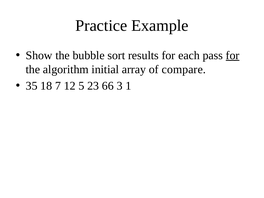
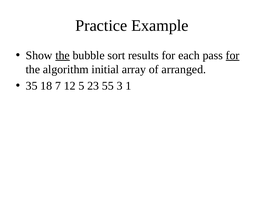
the at (63, 55) underline: none -> present
compare: compare -> arranged
66: 66 -> 55
